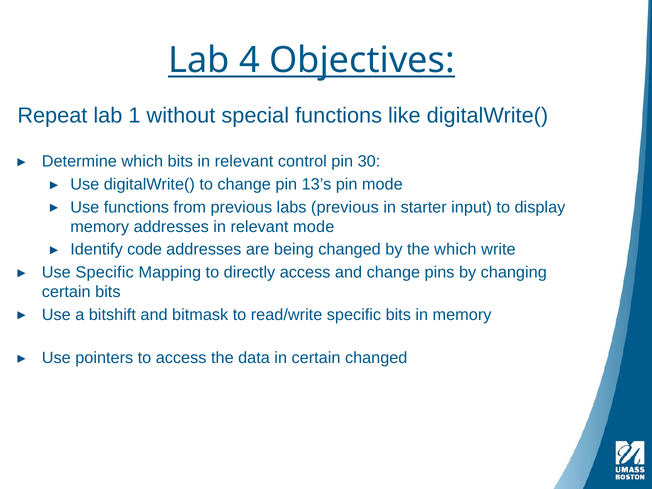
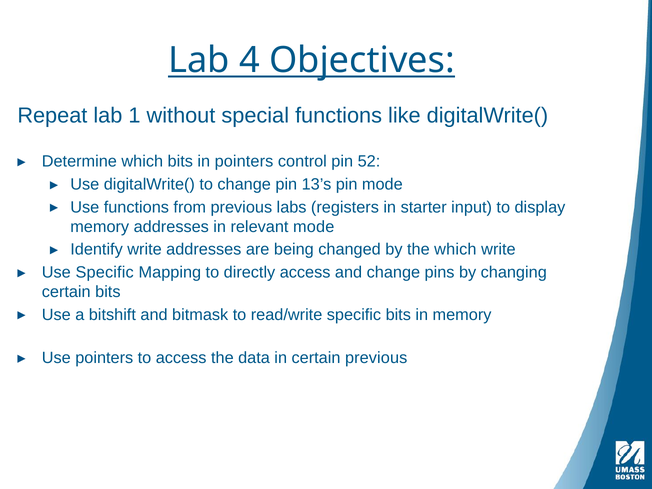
bits in relevant: relevant -> pointers
30: 30 -> 52
labs previous: previous -> registers
Identify code: code -> write
certain changed: changed -> previous
